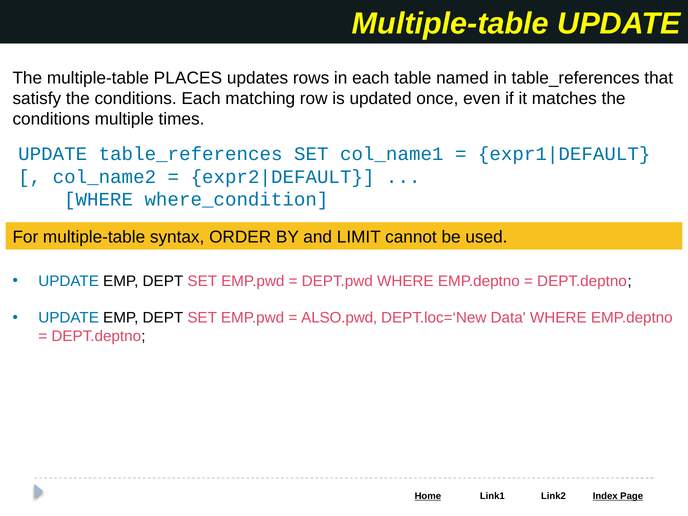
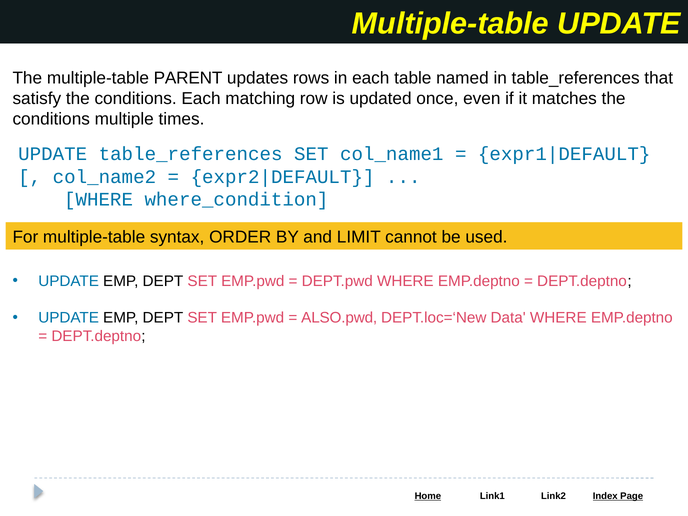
PLACES: PLACES -> PARENT
